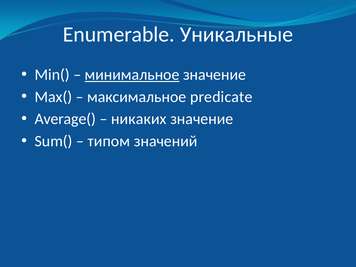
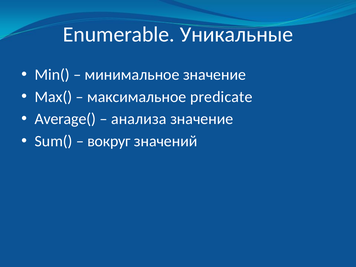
минимальное underline: present -> none
никаких: никаких -> анализа
типом: типом -> вокруг
